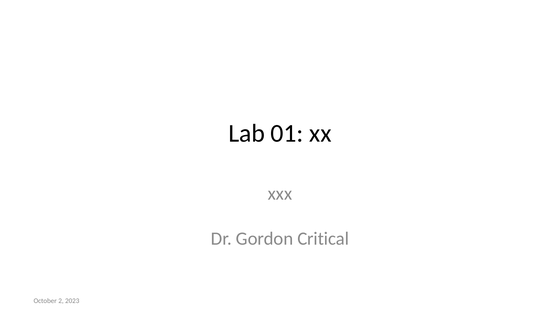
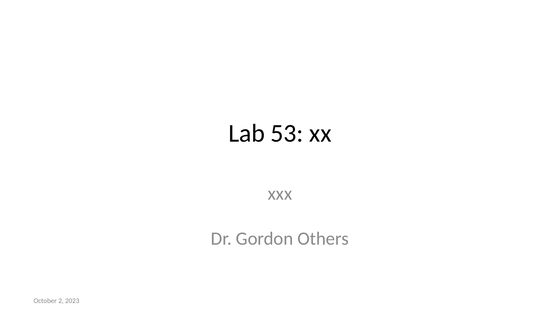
01: 01 -> 53
Critical: Critical -> Others
